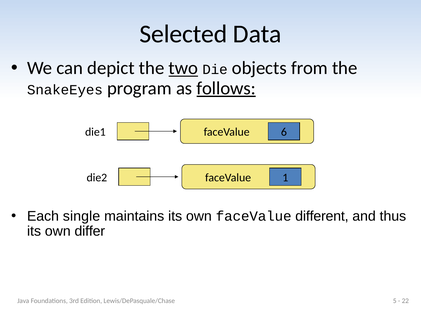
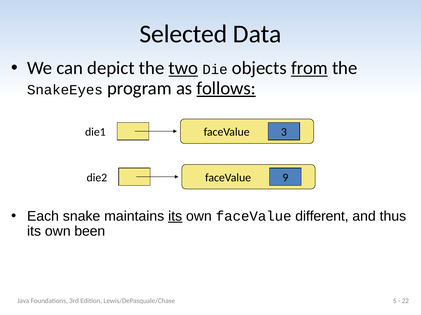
from underline: none -> present
6: 6 -> 3
1: 1 -> 9
single: single -> snake
its at (175, 217) underline: none -> present
differ: differ -> been
